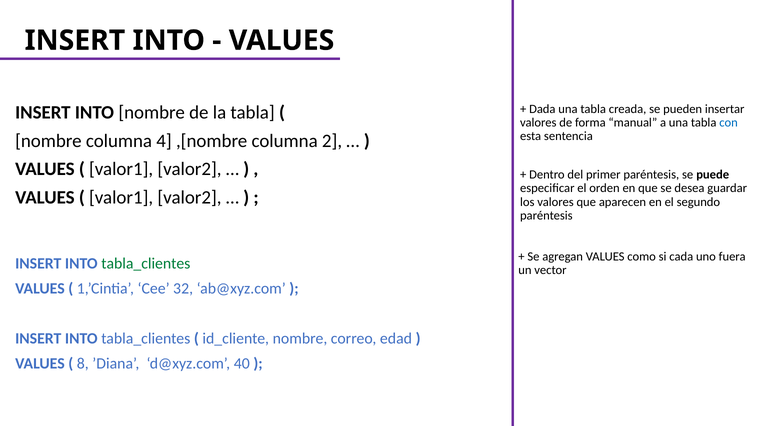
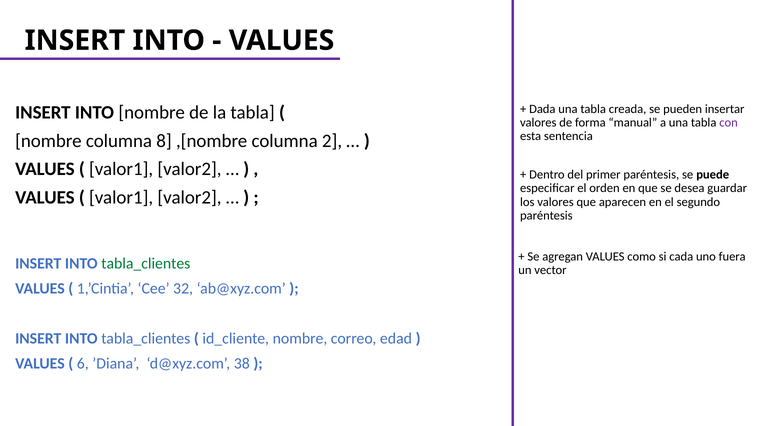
con colour: blue -> purple
4: 4 -> 8
8: 8 -> 6
40: 40 -> 38
